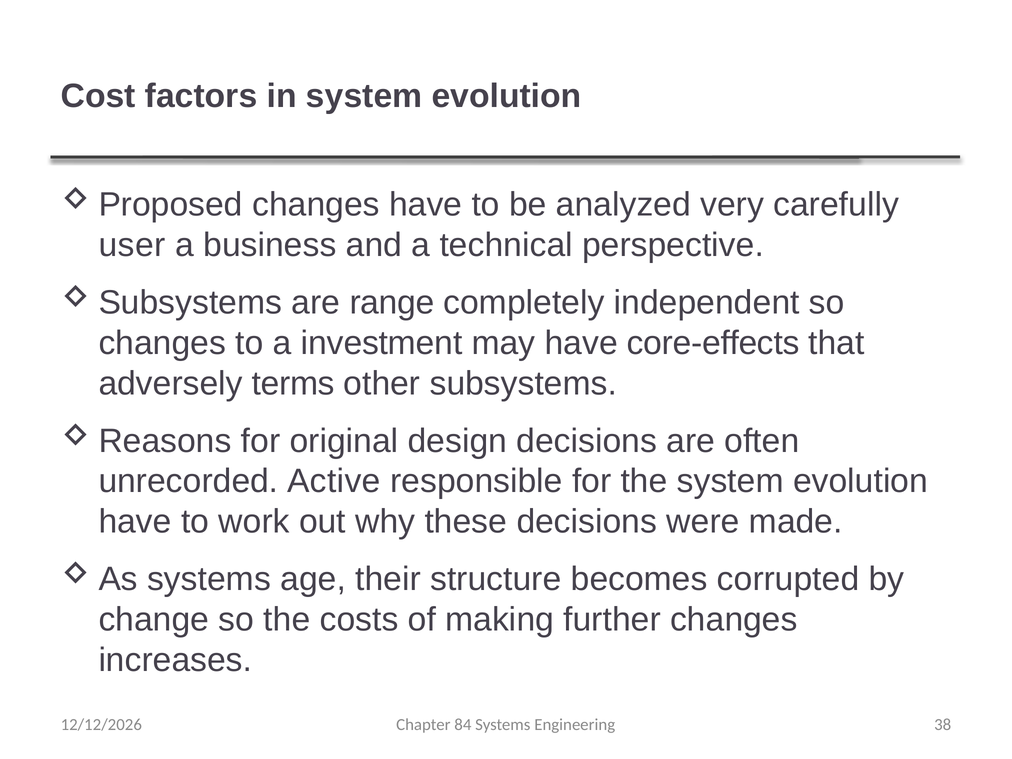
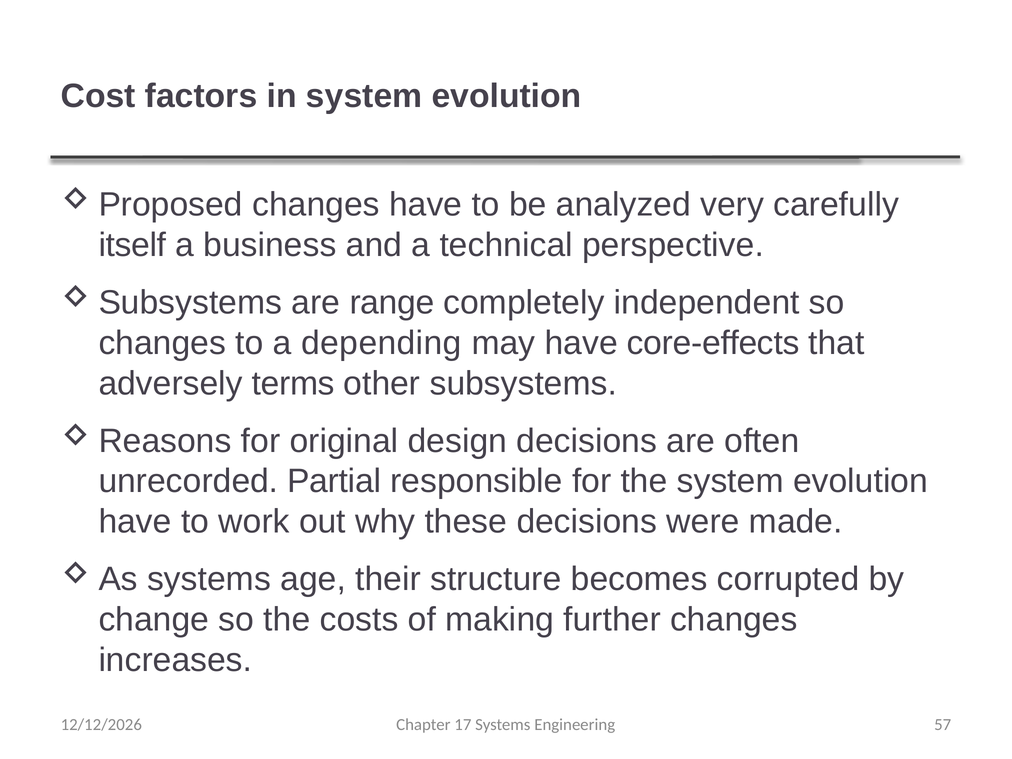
user: user -> itself
investment: investment -> depending
Active: Active -> Partial
84: 84 -> 17
38: 38 -> 57
